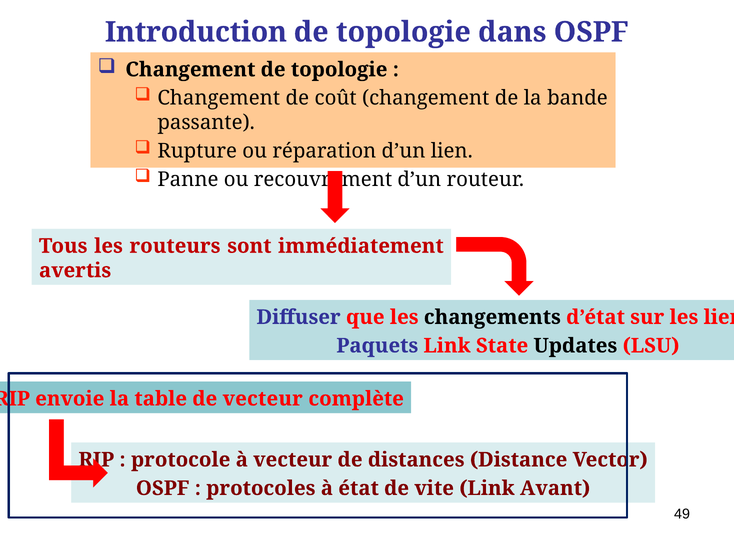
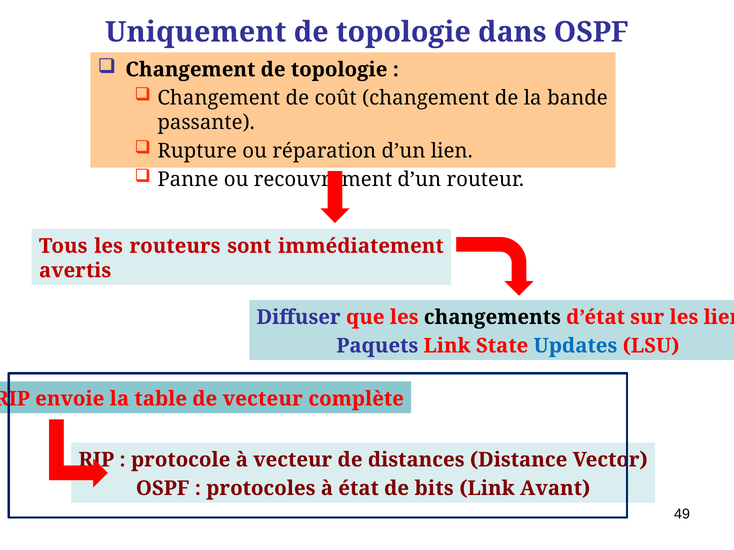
Introduction: Introduction -> Uniquement
Updates colour: black -> blue
vite: vite -> bits
